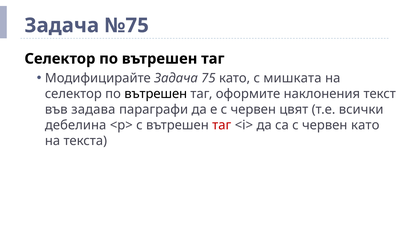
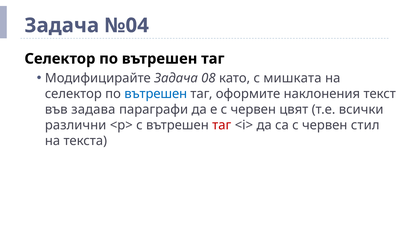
№75: №75 -> №04
75: 75 -> 08
вътрешен at (156, 94) colour: black -> blue
дебелина: дебелина -> различни
червен като: като -> стил
